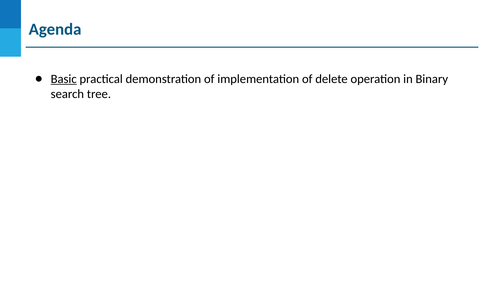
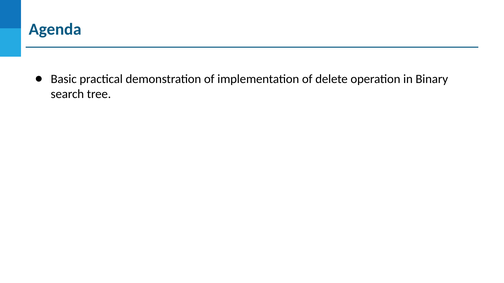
Basic underline: present -> none
